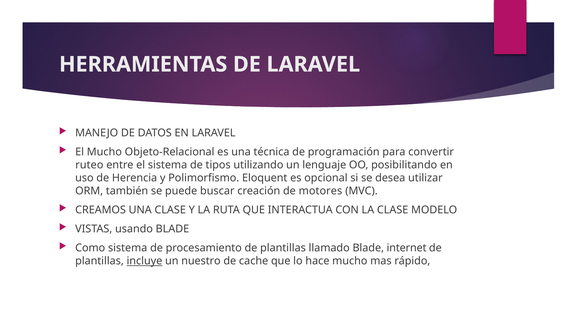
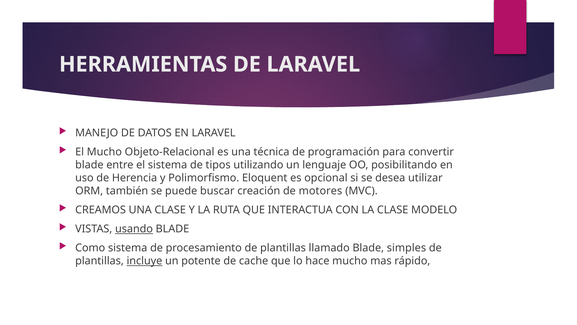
ruteo at (89, 165): ruteo -> blade
usando underline: none -> present
internet: internet -> simples
nuestro: nuestro -> potente
